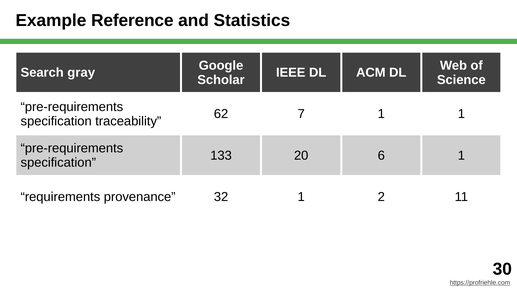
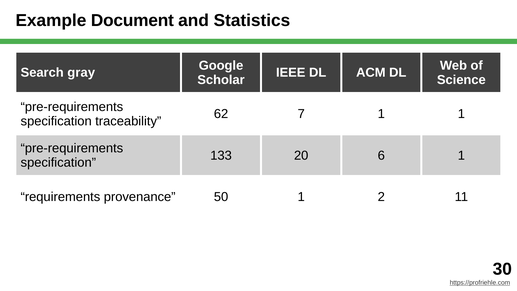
Reference: Reference -> Document
32: 32 -> 50
